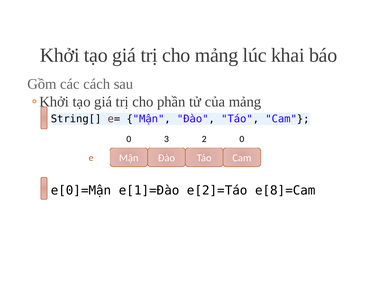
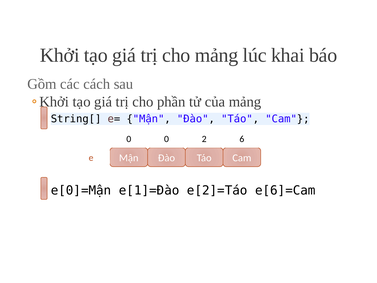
0 3: 3 -> 0
2 0: 0 -> 6
e[8]=Cam: e[8]=Cam -> e[6]=Cam
